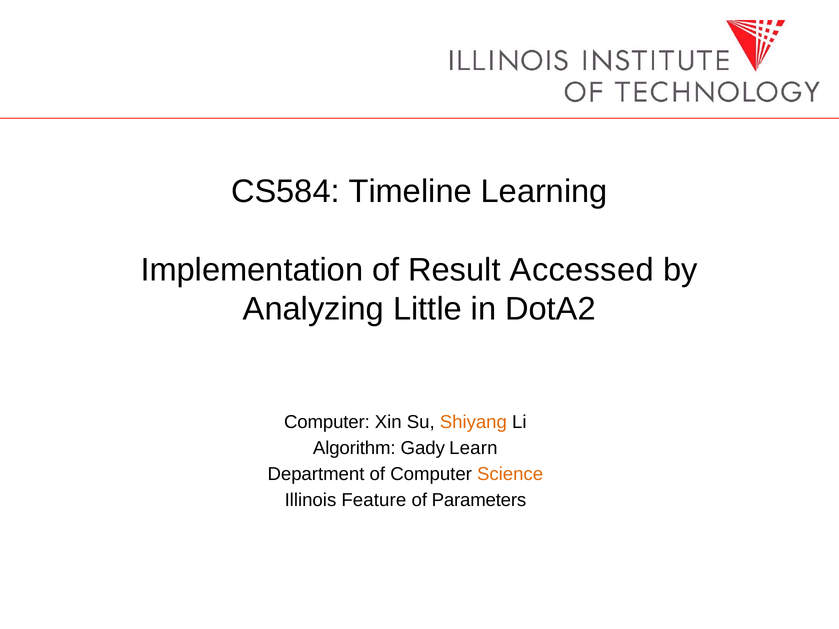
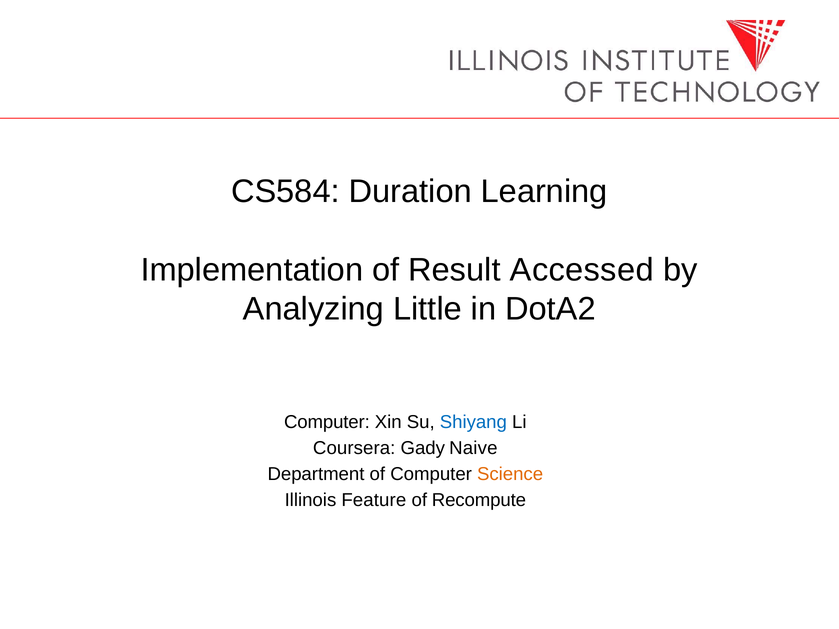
Timeline: Timeline -> Duration
Shiyang colour: orange -> blue
Algorithm: Algorithm -> Coursera
Learn: Learn -> Naive
Parameters: Parameters -> Recompute
